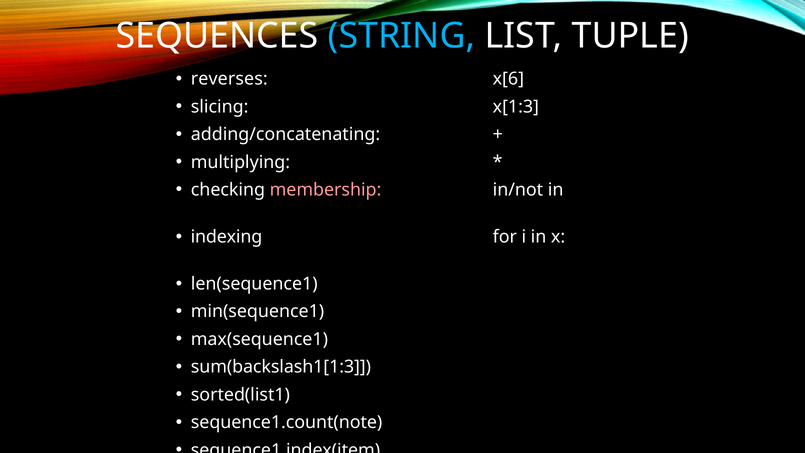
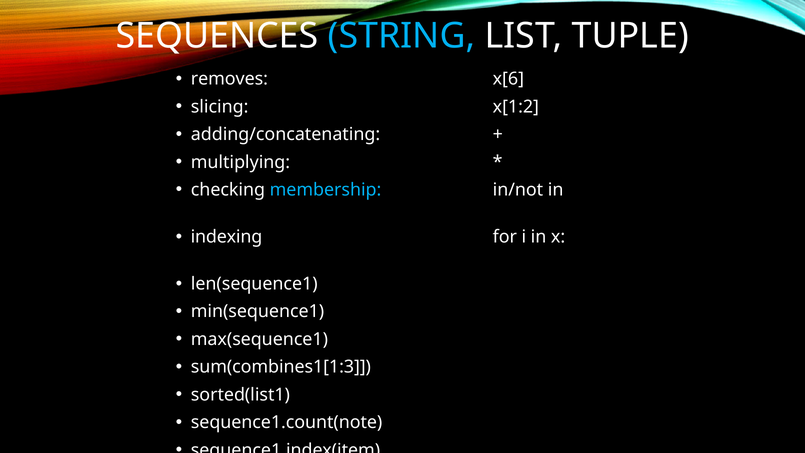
reverses: reverses -> removes
x[1:3: x[1:3 -> x[1:2
membership colour: pink -> light blue
sum(backslash1[1:3: sum(backslash1[1:3 -> sum(combines1[1:3
